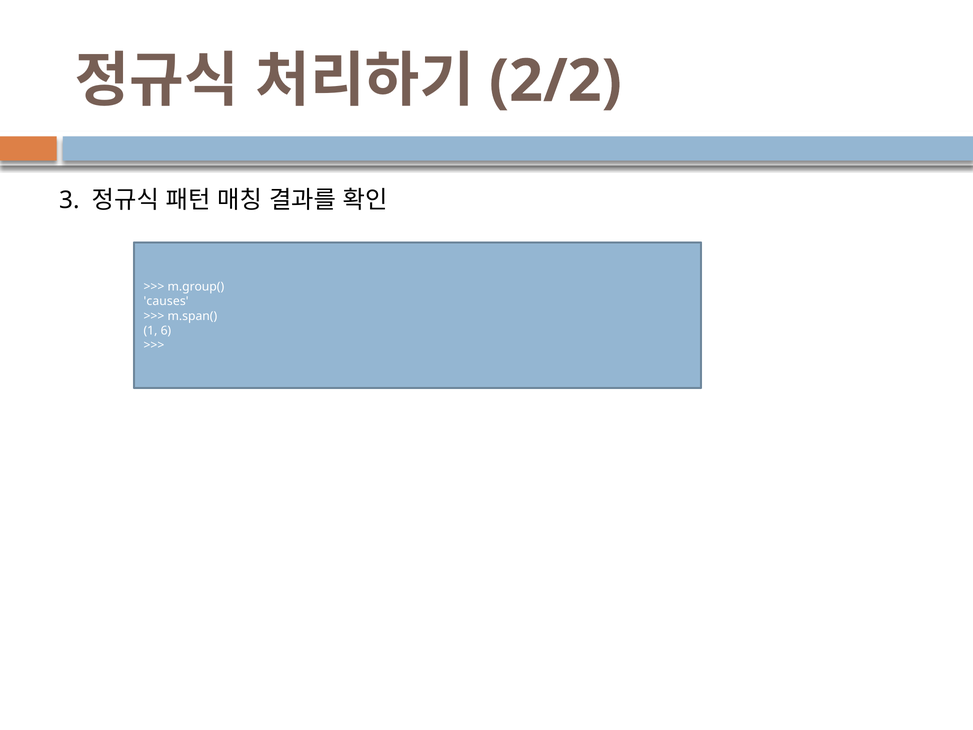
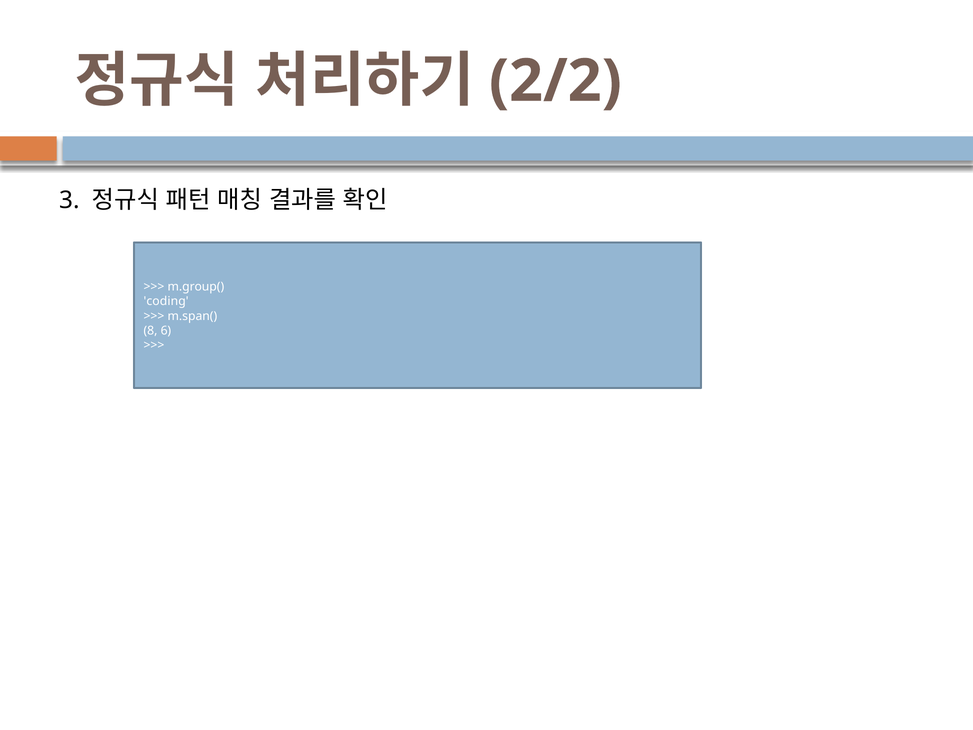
causes: causes -> coding
1: 1 -> 8
